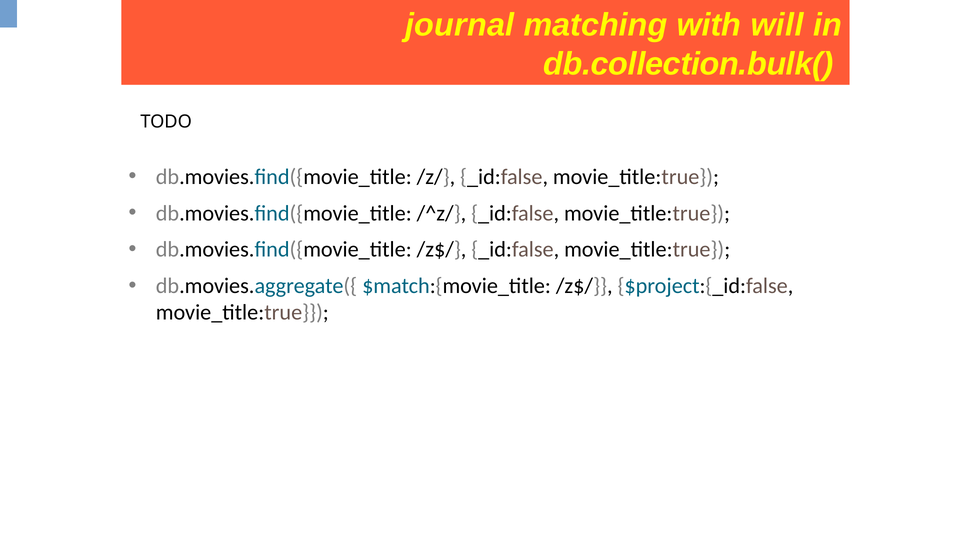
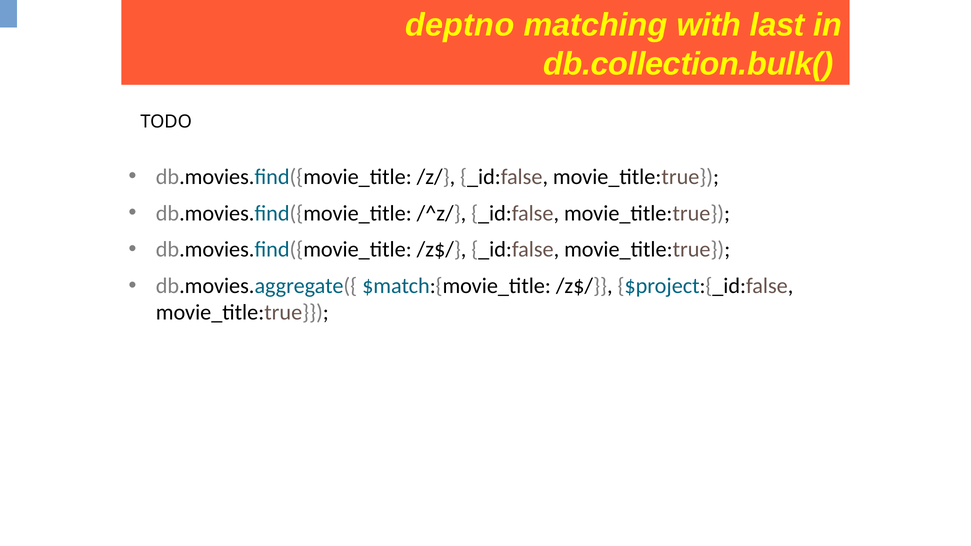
journal: journal -> deptno
will: will -> last
